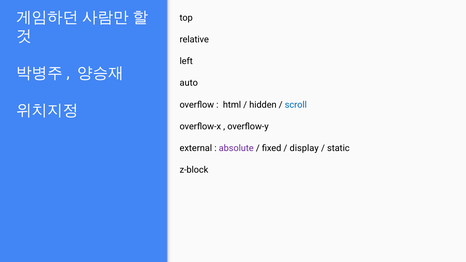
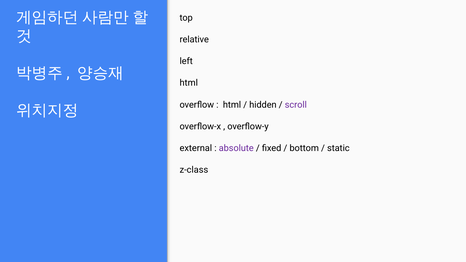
auto at (189, 83): auto -> html
scroll colour: blue -> purple
display: display -> bottom
z-block: z-block -> z-class
